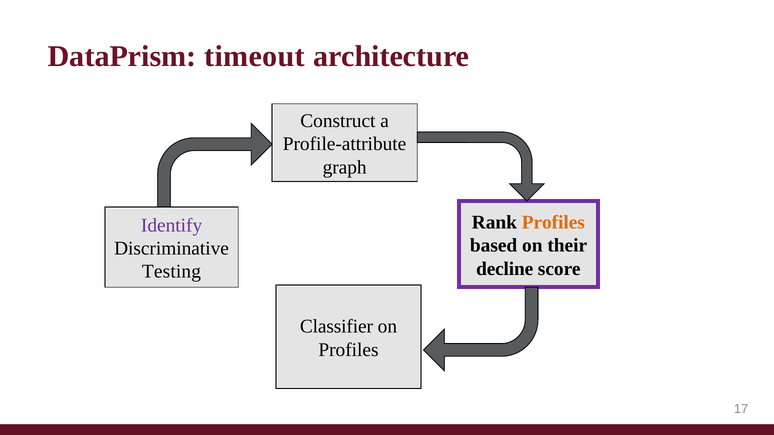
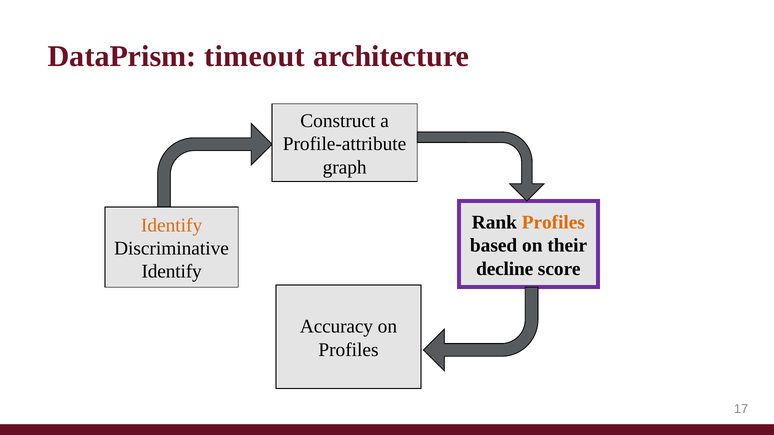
Identify at (172, 225) colour: purple -> orange
Testing at (171, 272): Testing -> Identify
Classifier: Classifier -> Accuracy
